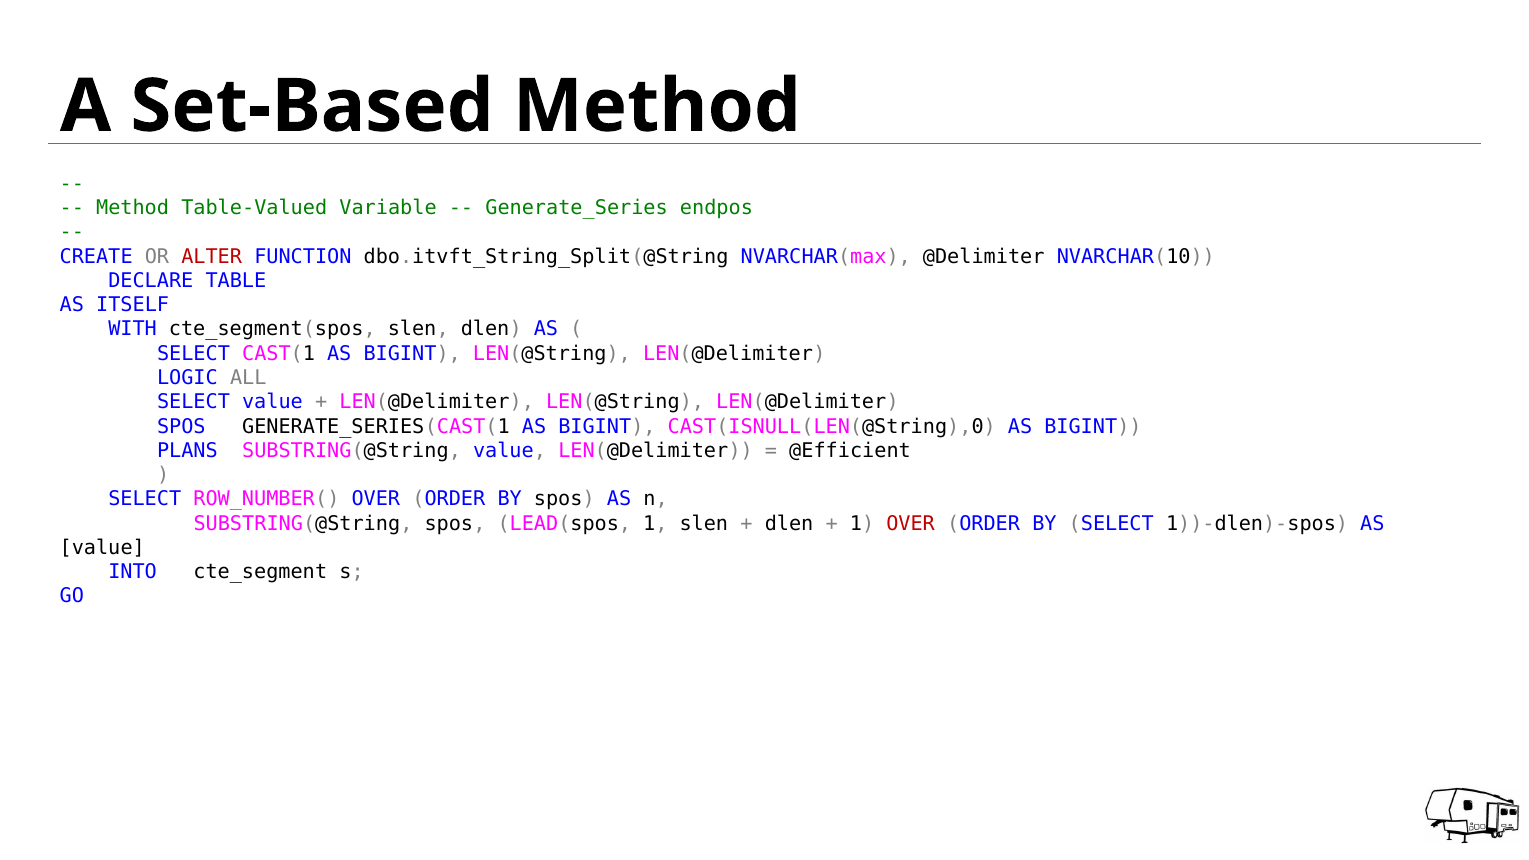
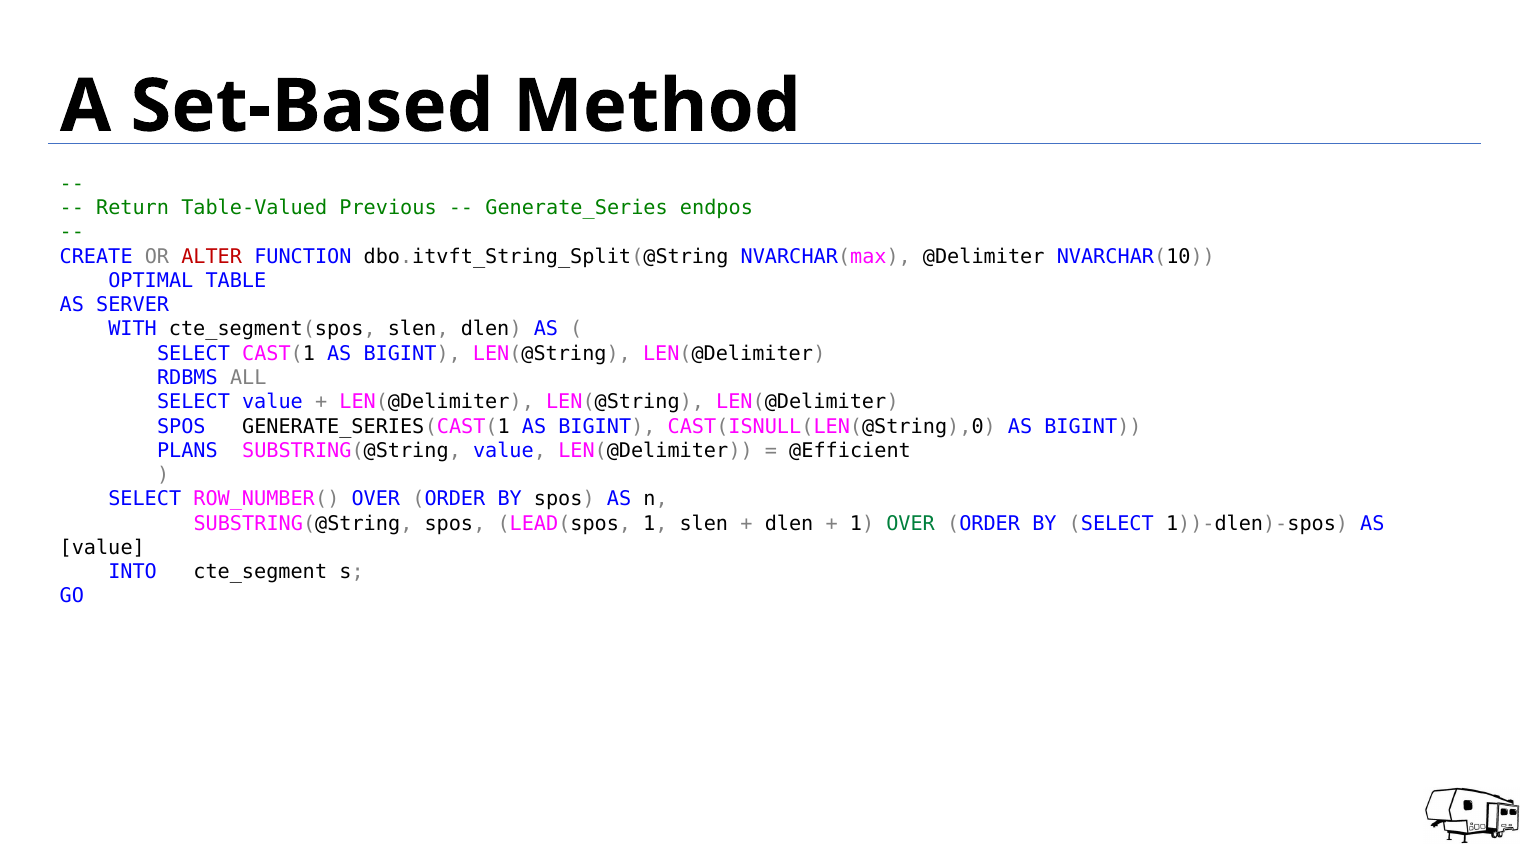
Method at (133, 208): Method -> Return
Variable: Variable -> Previous
DECLARE: DECLARE -> OPTIMAL
ITSELF: ITSELF -> SERVER
LOGIC: LOGIC -> RDBMS
OVER at (911, 523) colour: red -> green
